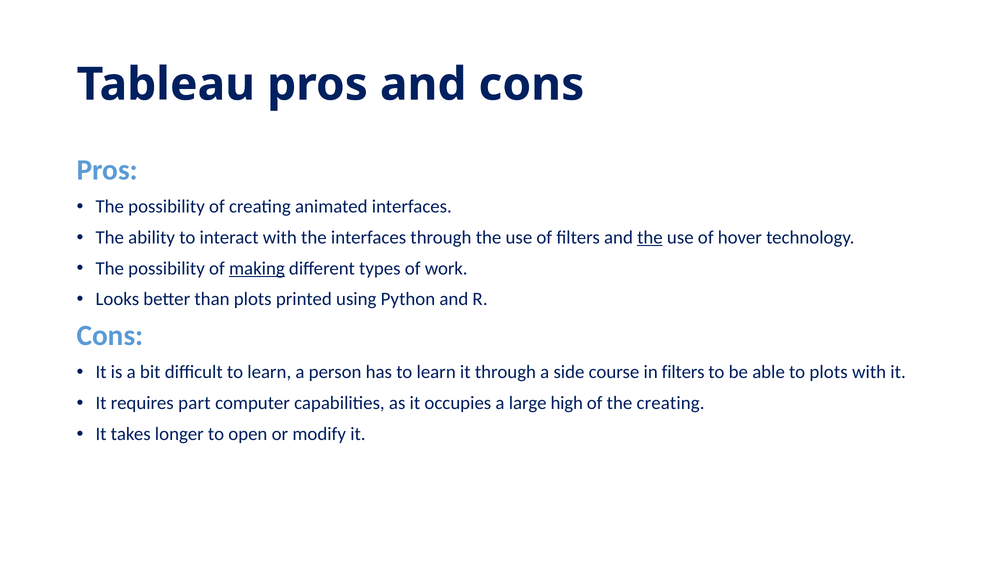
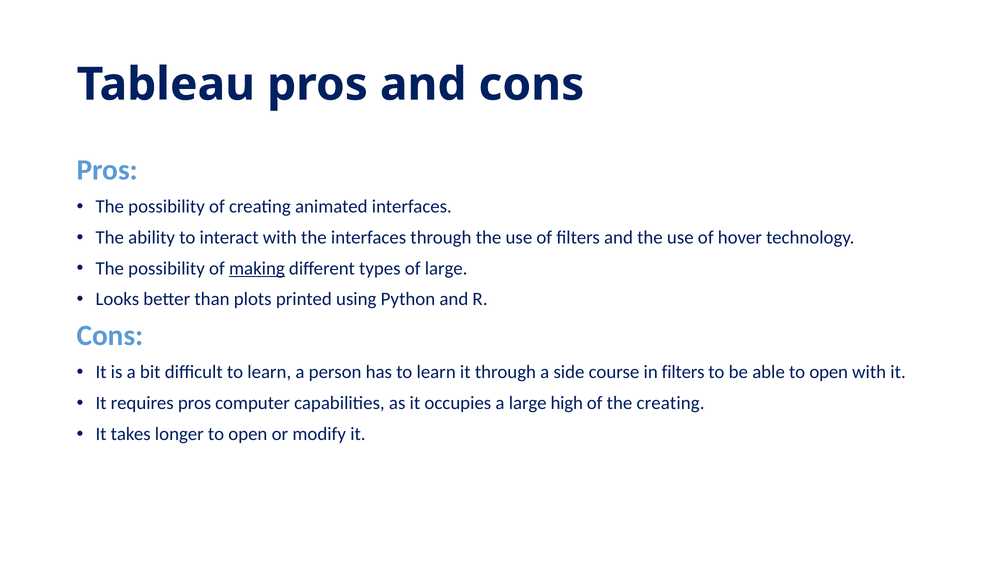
the at (650, 237) underline: present -> none
of work: work -> large
able to plots: plots -> open
requires part: part -> pros
